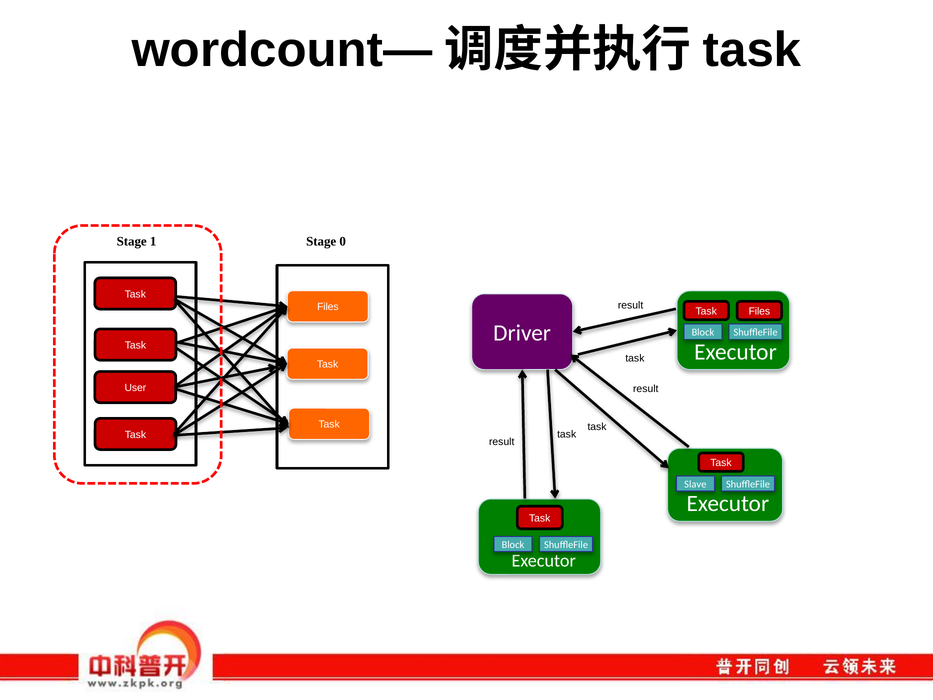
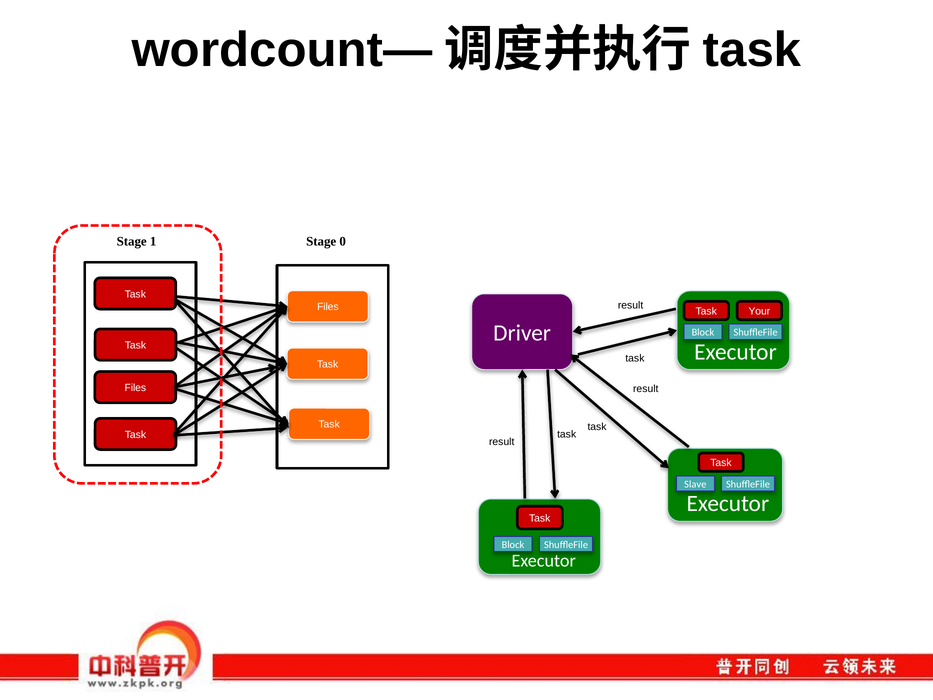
Files at (759, 311): Files -> Your
User at (135, 388): User -> Files
